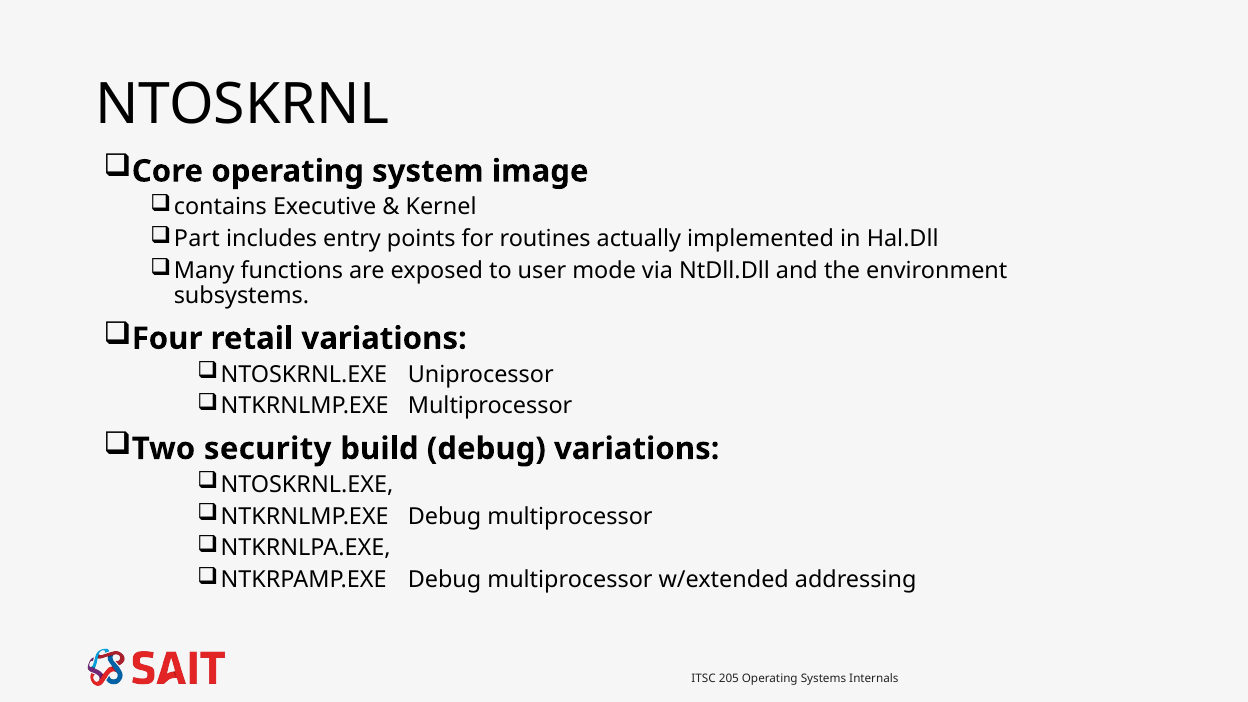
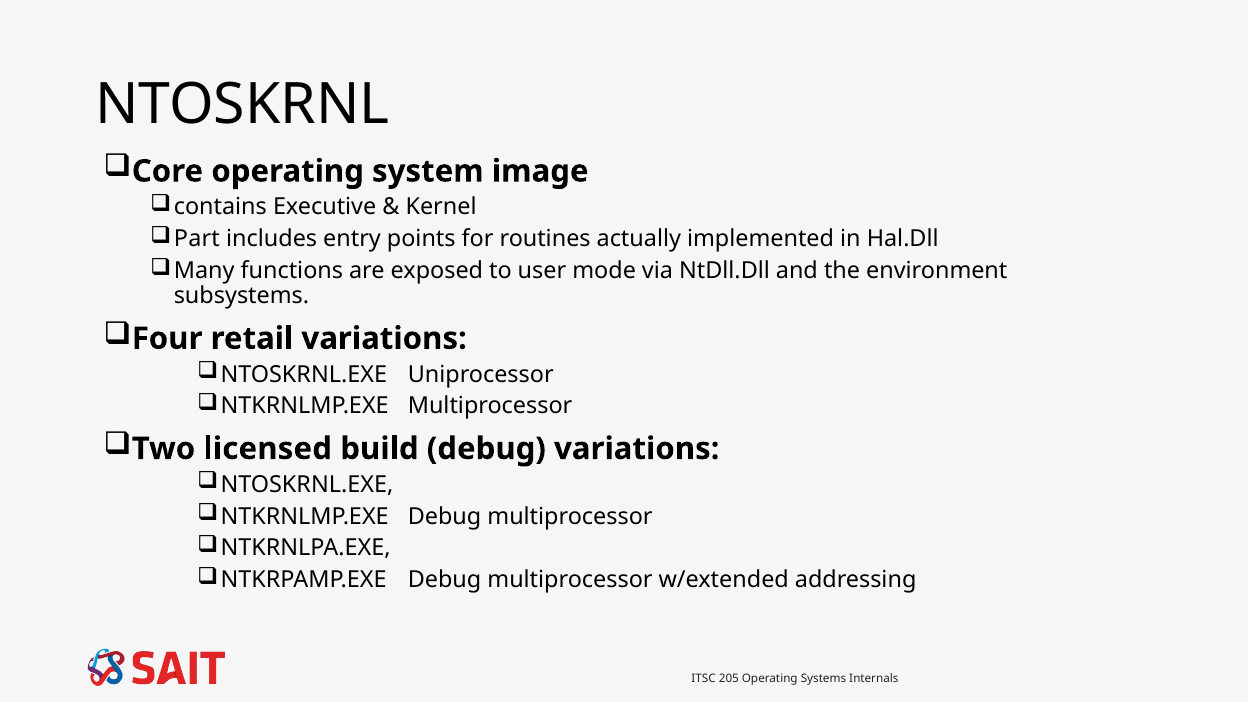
security: security -> licensed
